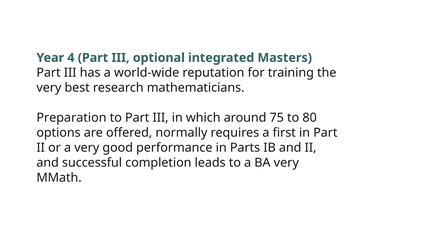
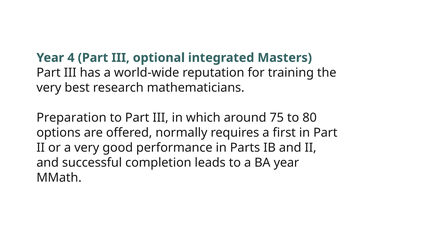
BA very: very -> year
